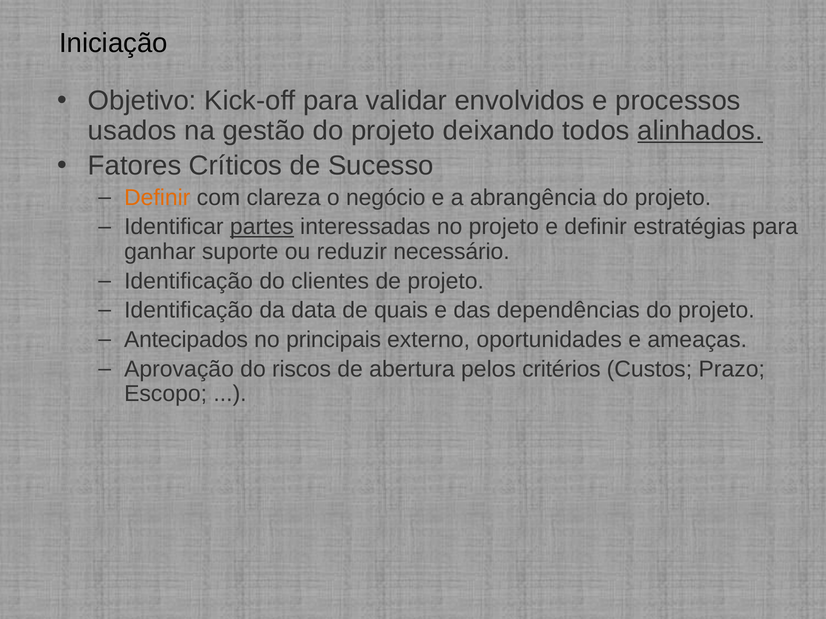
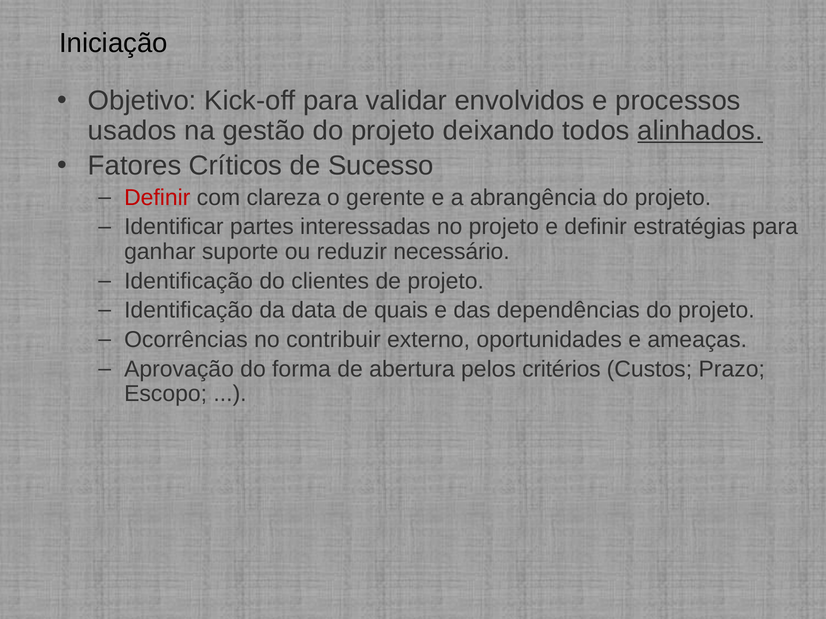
Definir at (157, 198) colour: orange -> red
negócio: negócio -> gerente
partes underline: present -> none
Antecipados: Antecipados -> Ocorrências
principais: principais -> contribuir
riscos: riscos -> forma
